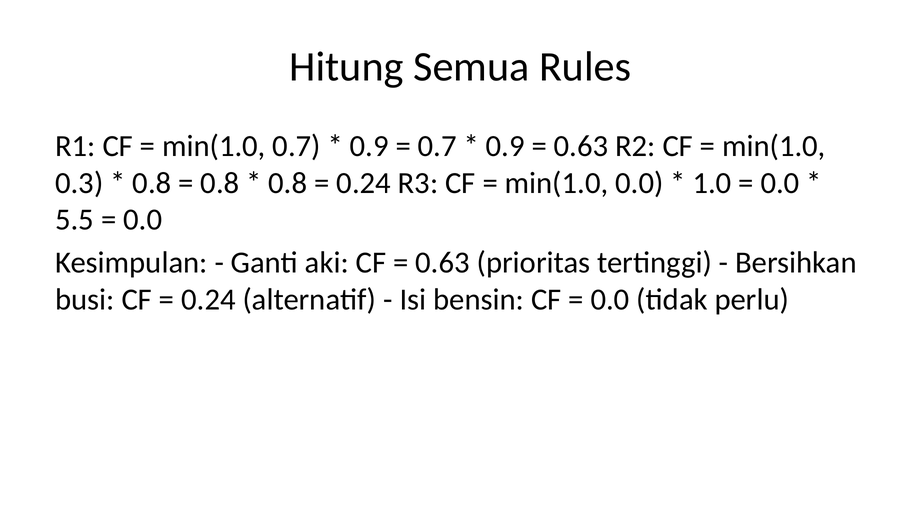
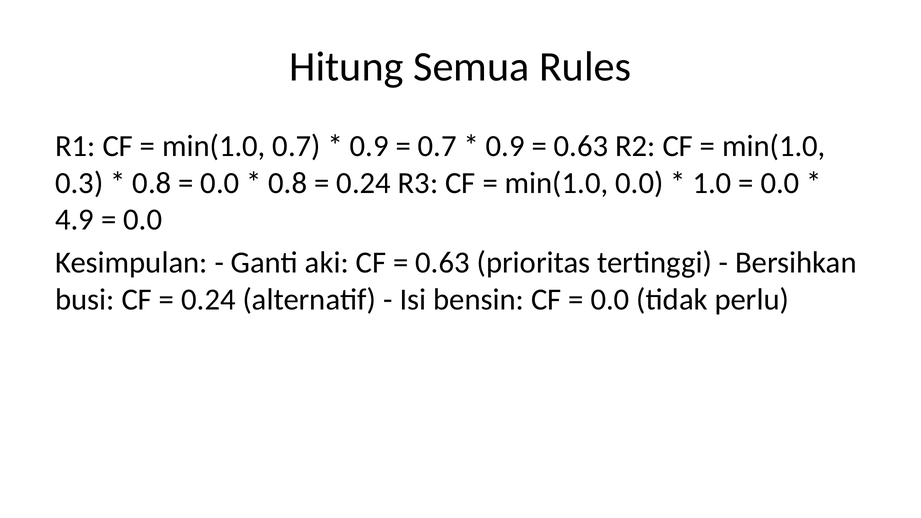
0.8 at (220, 183): 0.8 -> 0.0
5.5: 5.5 -> 4.9
